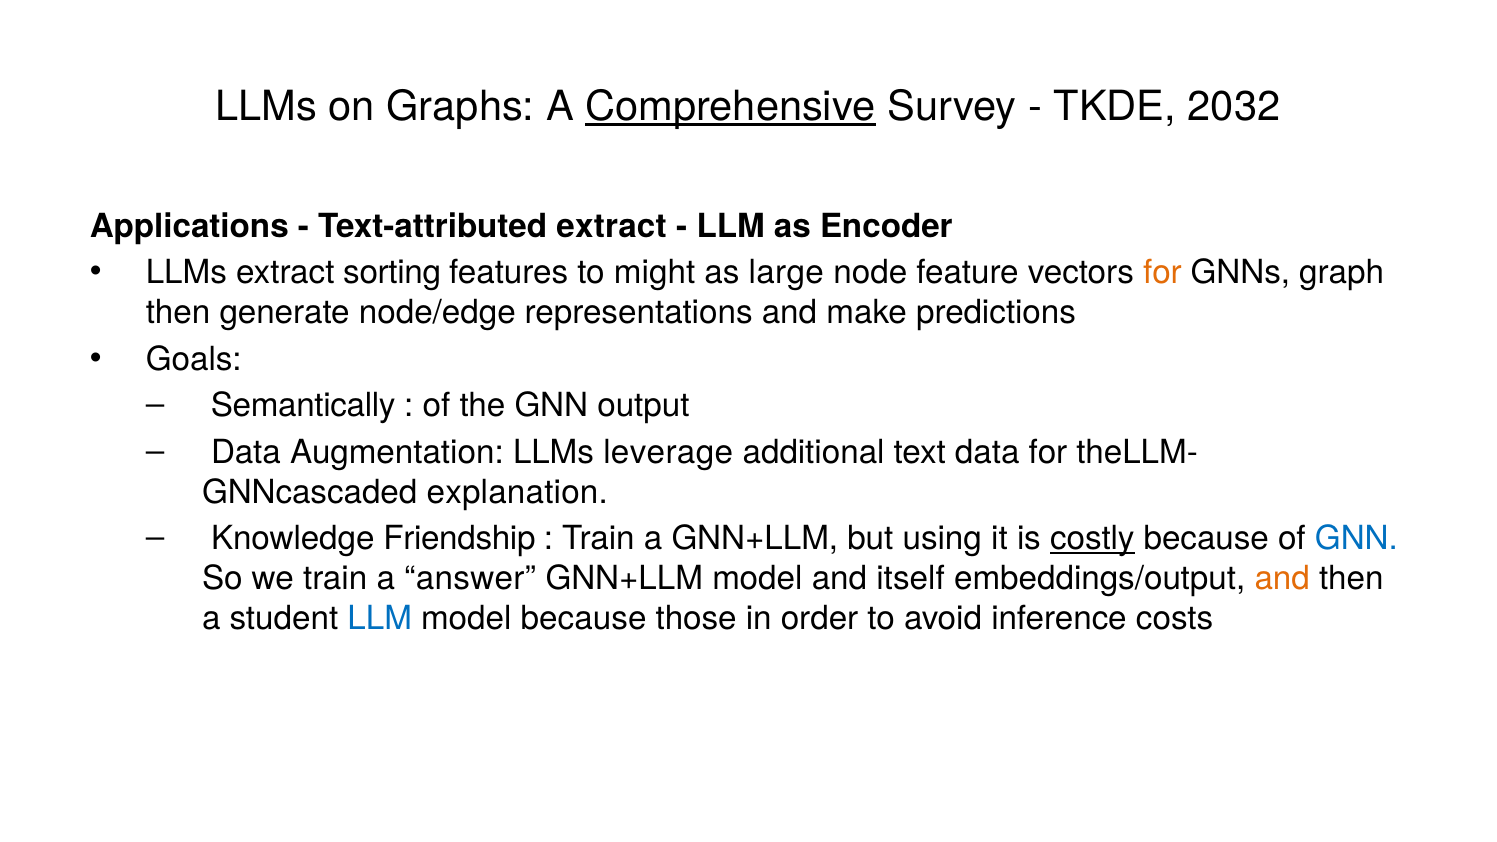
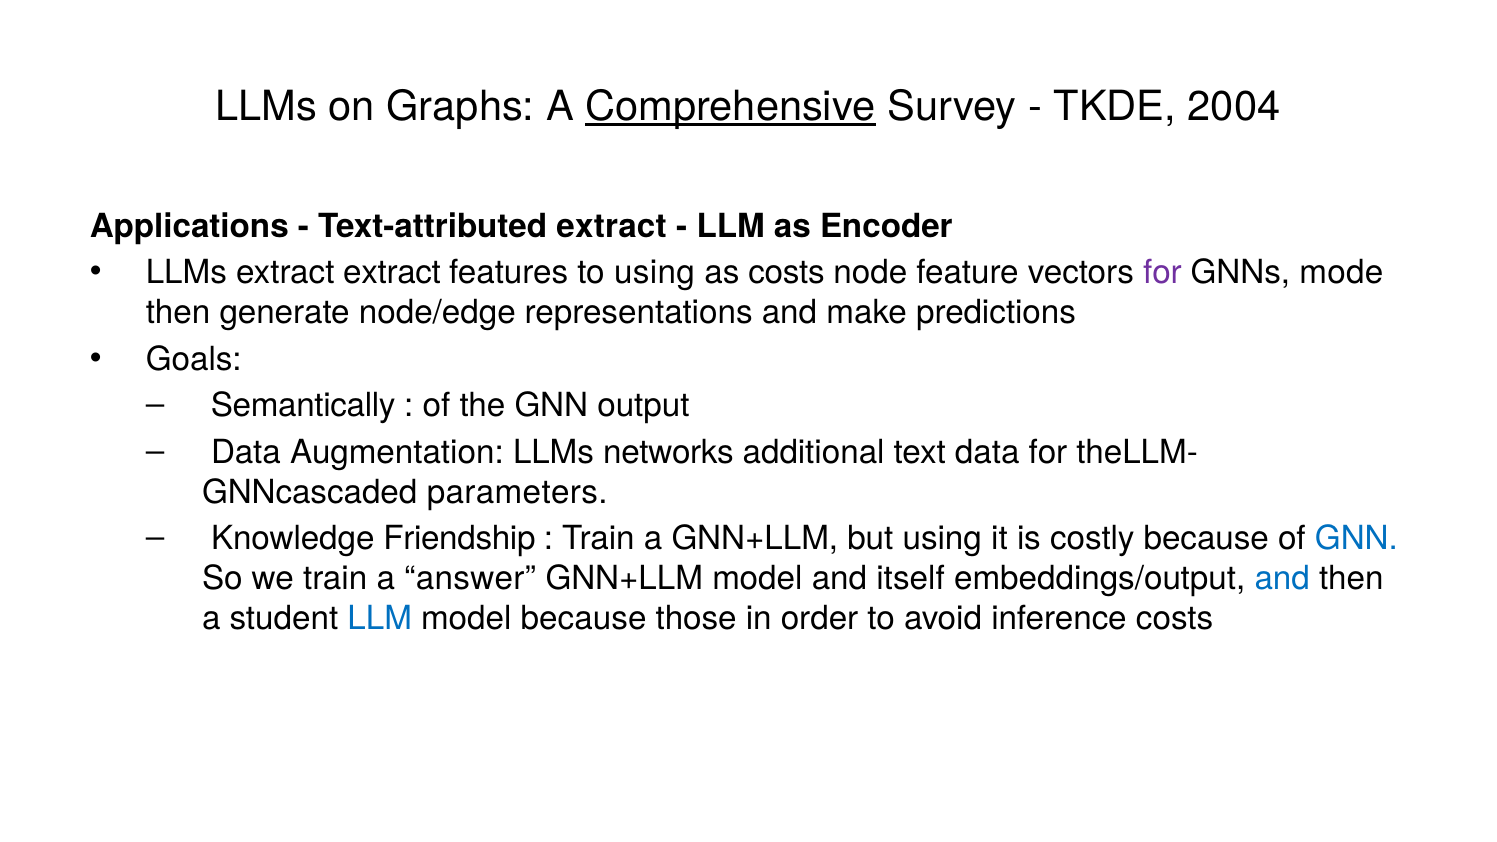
2032: 2032 -> 2004
extract sorting: sorting -> extract
to might: might -> using
as large: large -> costs
for at (1162, 273) colour: orange -> purple
graph: graph -> mode
leverage: leverage -> networks
explanation: explanation -> parameters
costly underline: present -> none
and at (1282, 579) colour: orange -> blue
